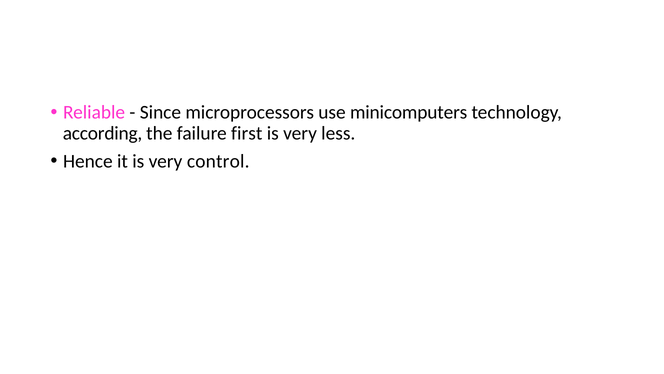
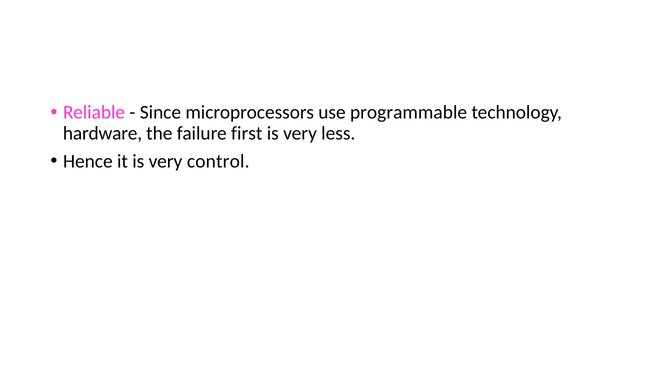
minicomputers: minicomputers -> programmable
according: according -> hardware
